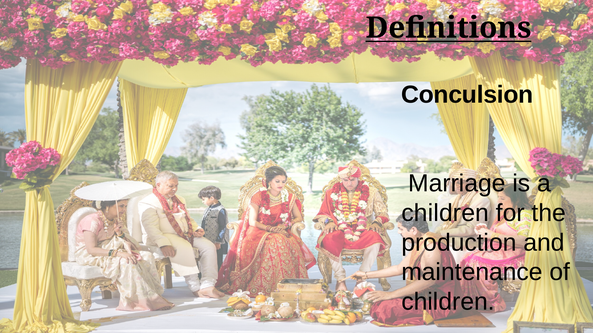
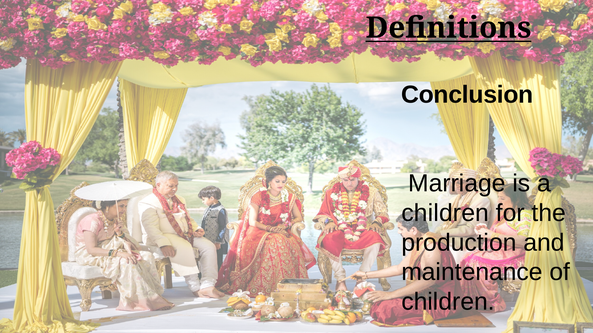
Conculsion: Conculsion -> Conclusion
